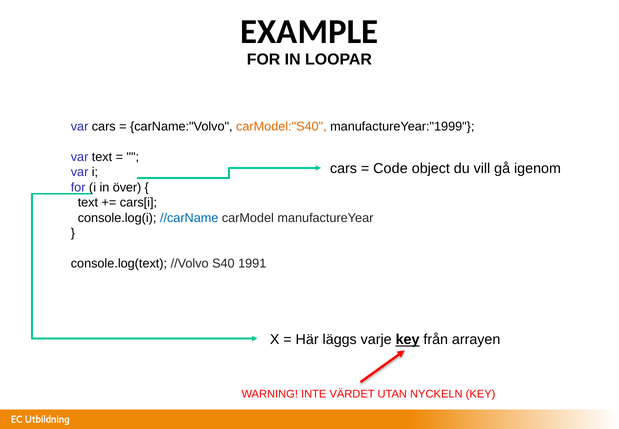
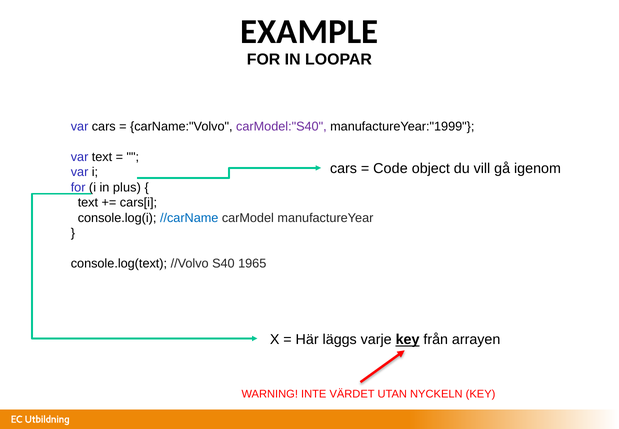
carModel:"S40 colour: orange -> purple
över: över -> plus
1991: 1991 -> 1965
